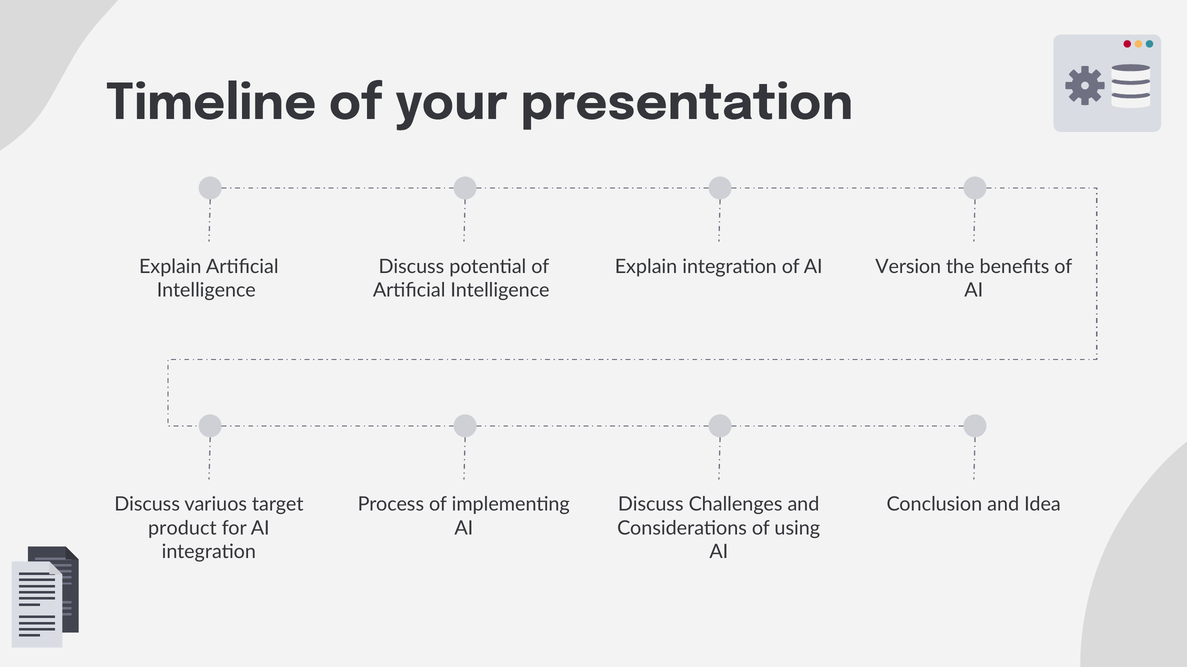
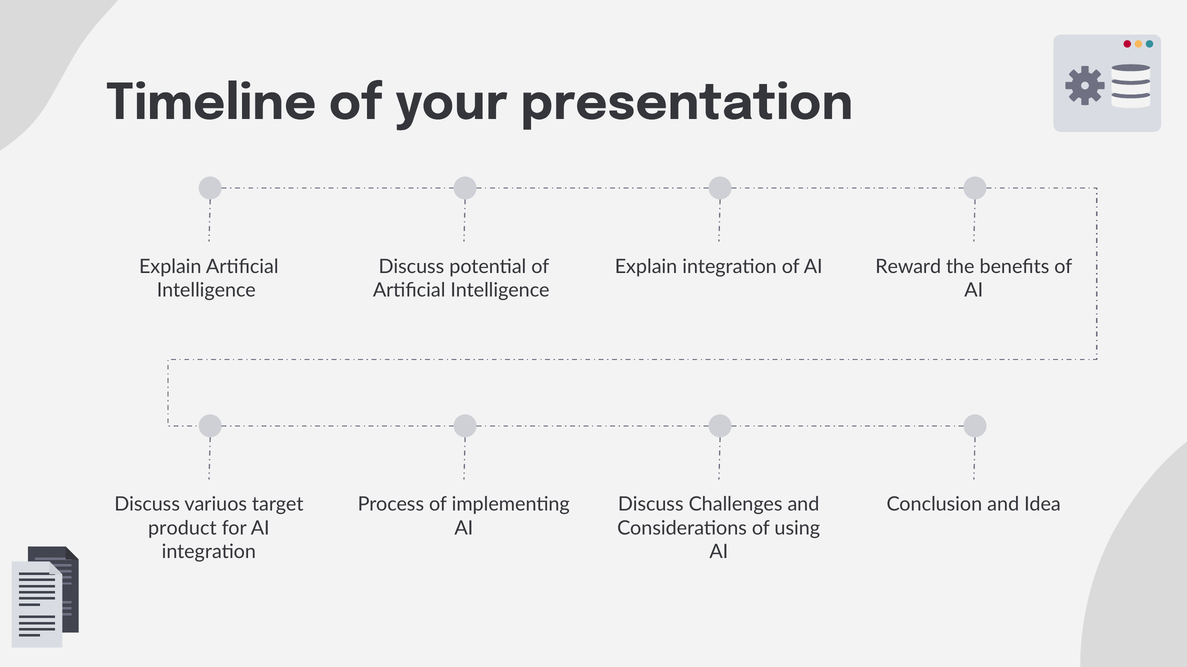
Version: Version -> Reward
